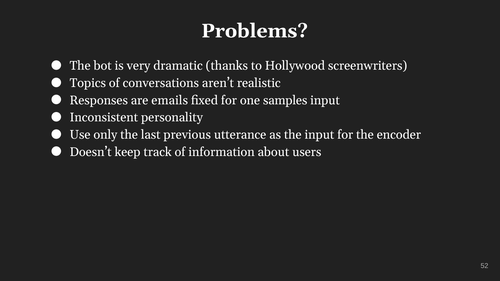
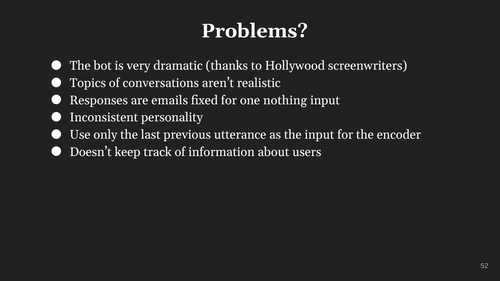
samples: samples -> nothing
